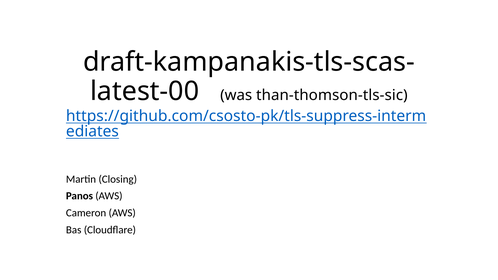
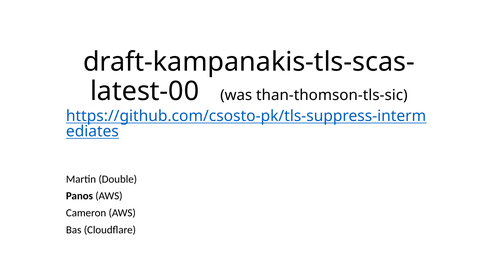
Closing: Closing -> Double
